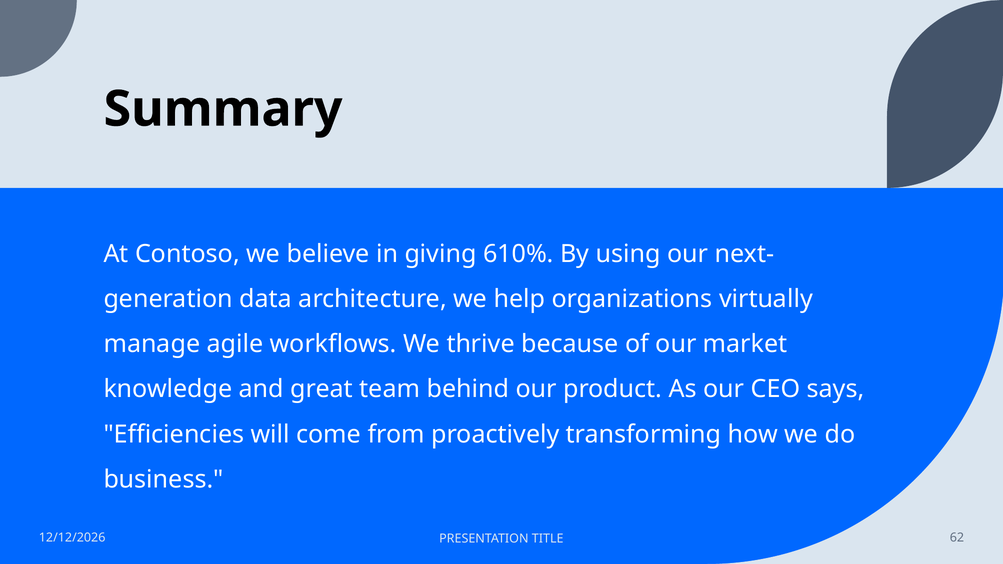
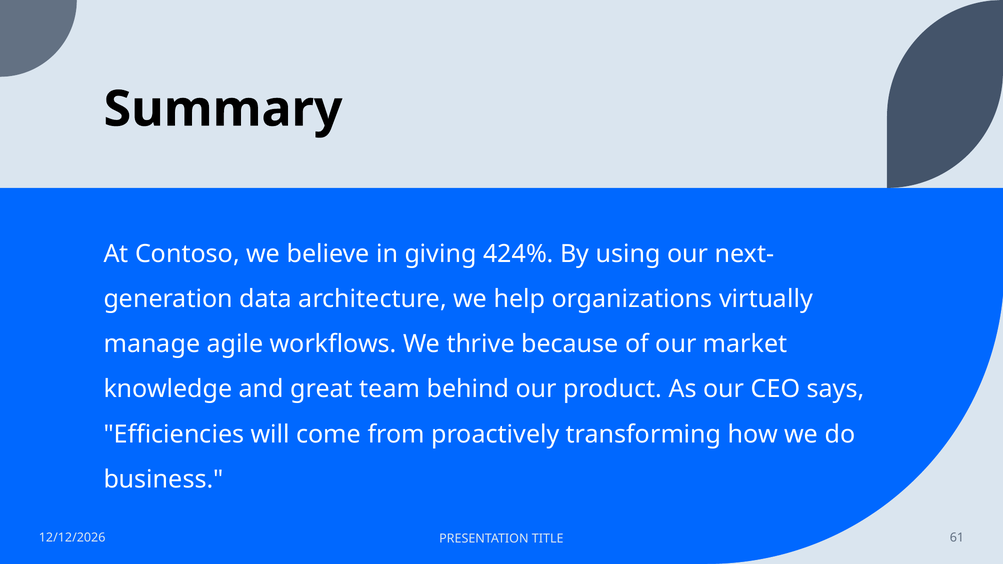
610%: 610% -> 424%
62: 62 -> 61
